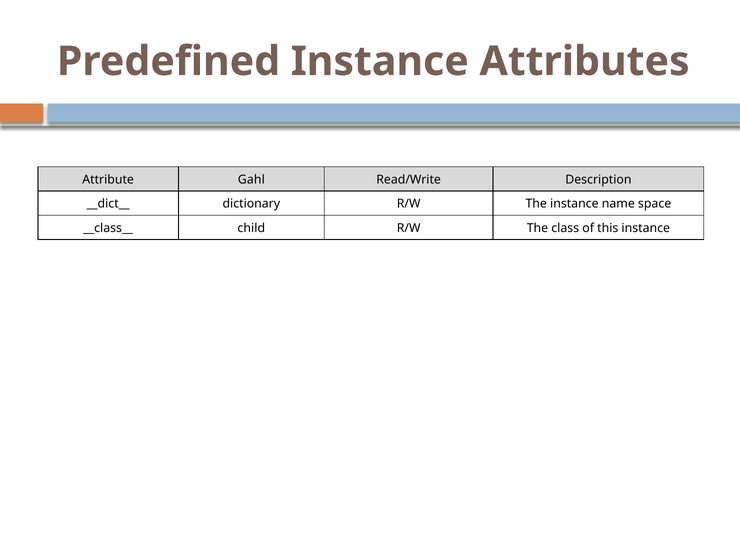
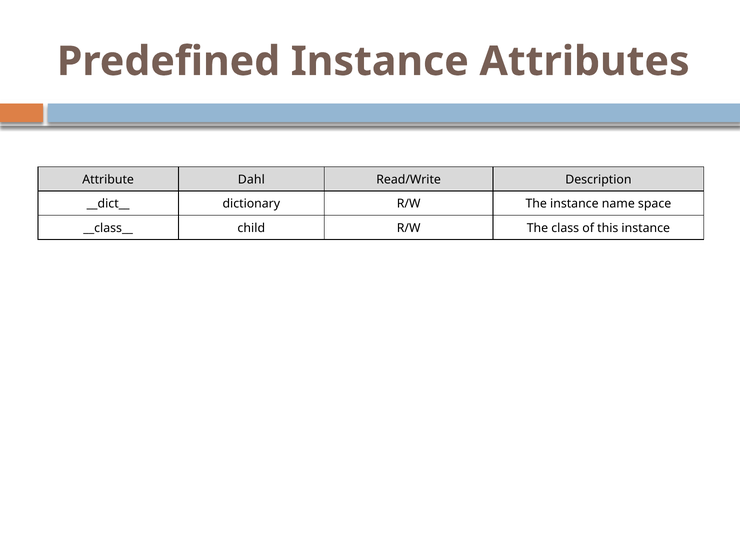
Gahl: Gahl -> Dahl
